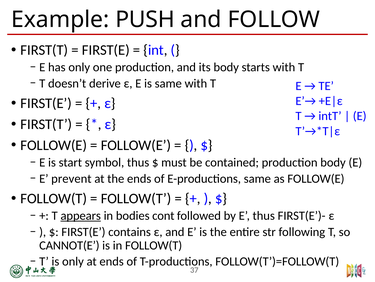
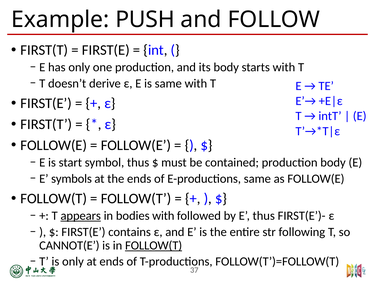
prevent: prevent -> symbols
bodies cont: cont -> with
FOLLOW(T at (154, 245) underline: none -> present
